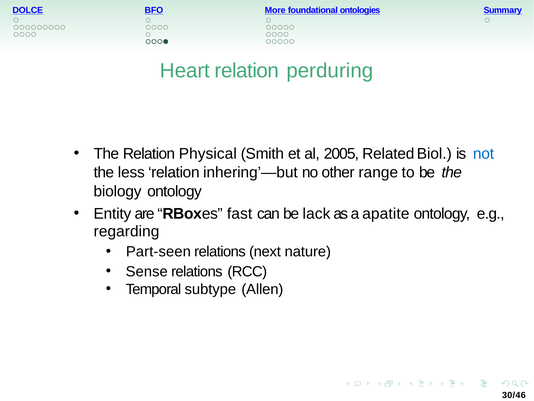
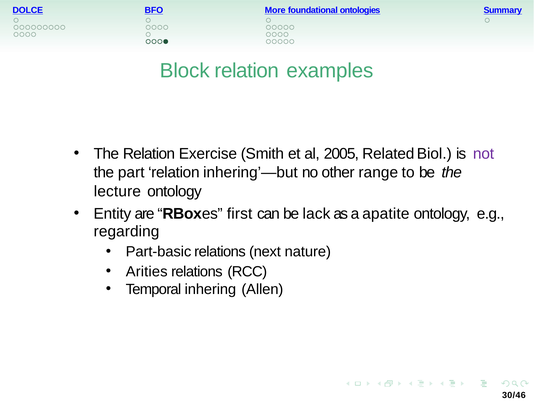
Heart: Heart -> Block
perduring: perduring -> examples
Physical: Physical -> Exercise
not colour: blue -> purple
less: less -> part
biology: biology -> lecture
fast: fast -> first
Part-seen: Part-seen -> Part-basic
Sense: Sense -> Arities
subtype: subtype -> inhering
